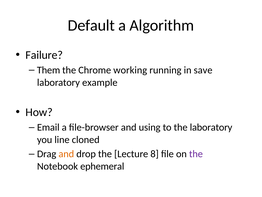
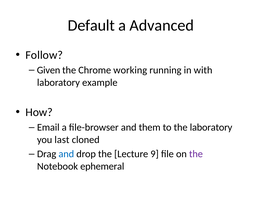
Algorithm: Algorithm -> Advanced
Failure: Failure -> Follow
Them: Them -> Given
save: save -> with
using: using -> them
line: line -> last
and at (66, 154) colour: orange -> blue
8: 8 -> 9
